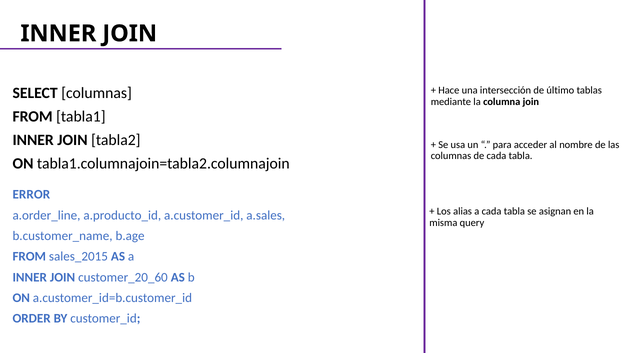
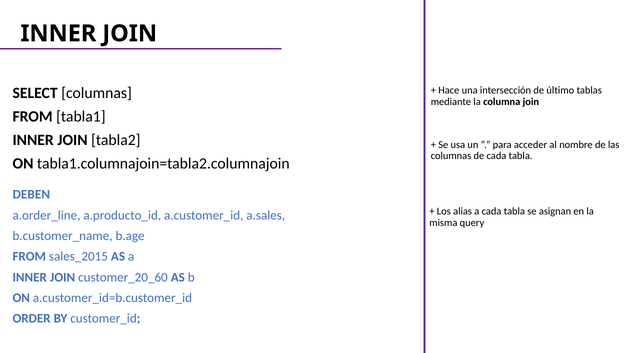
ERROR: ERROR -> DEBEN
